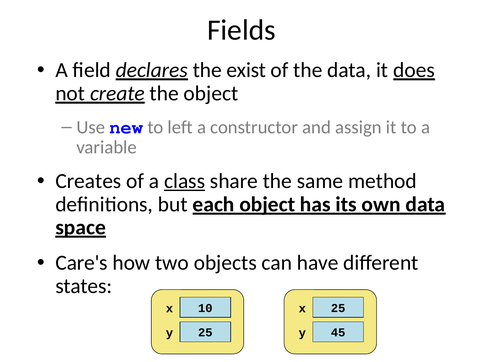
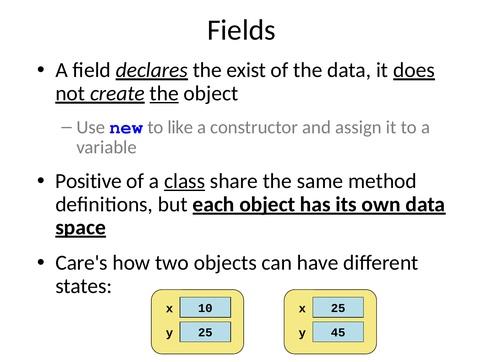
the at (164, 93) underline: none -> present
left: left -> like
Creates: Creates -> Positive
